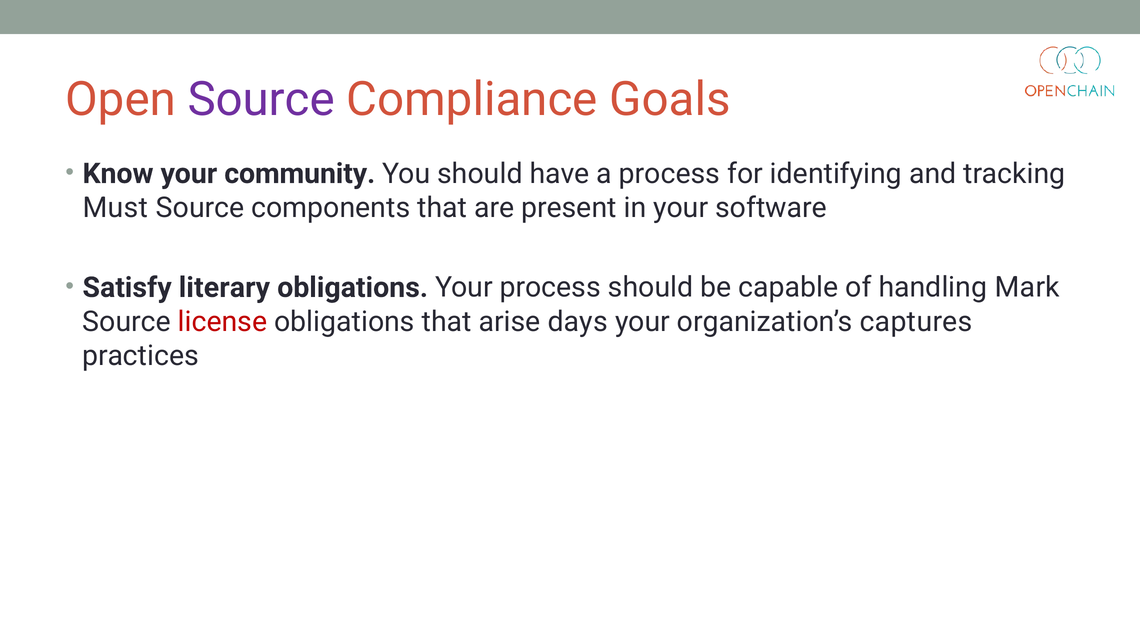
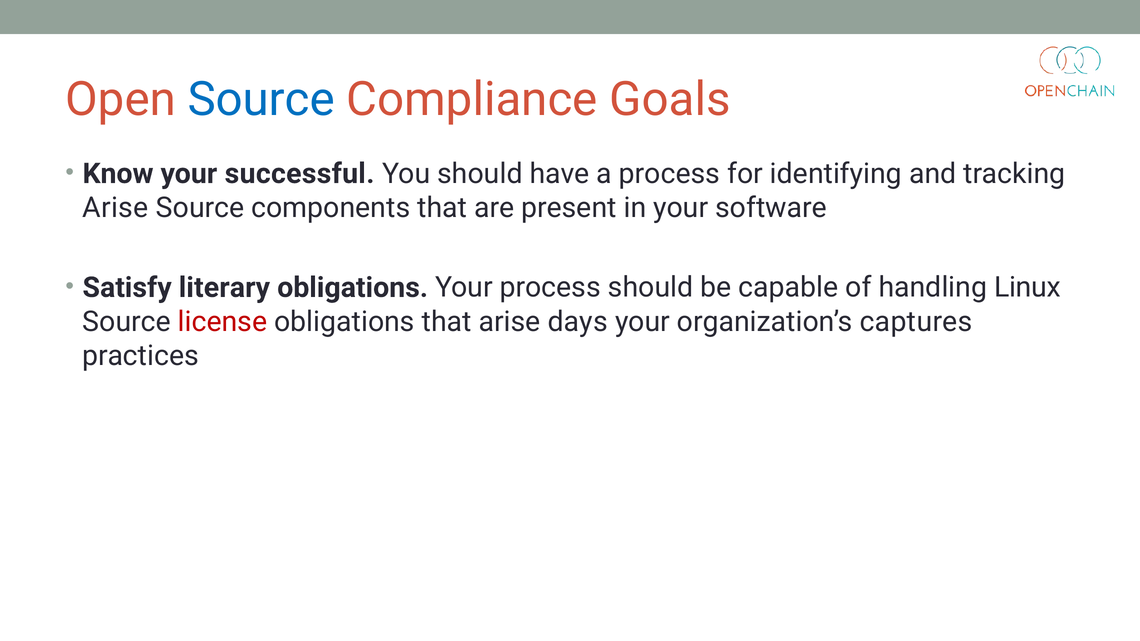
Source at (261, 99) colour: purple -> blue
community: community -> successful
Must at (115, 208): Must -> Arise
Mark: Mark -> Linux
